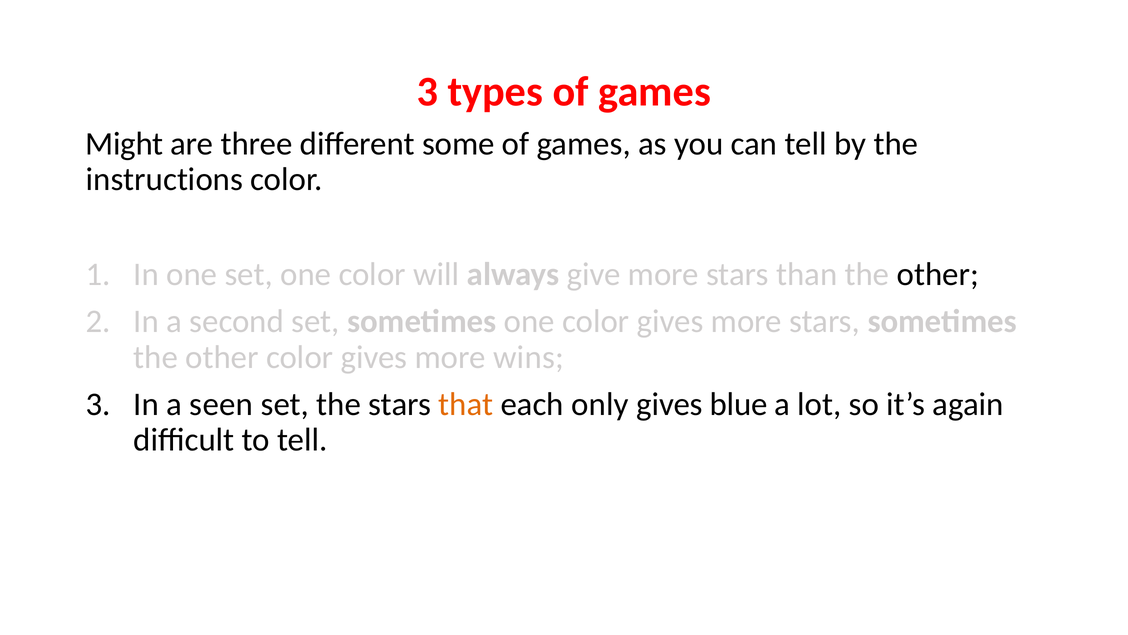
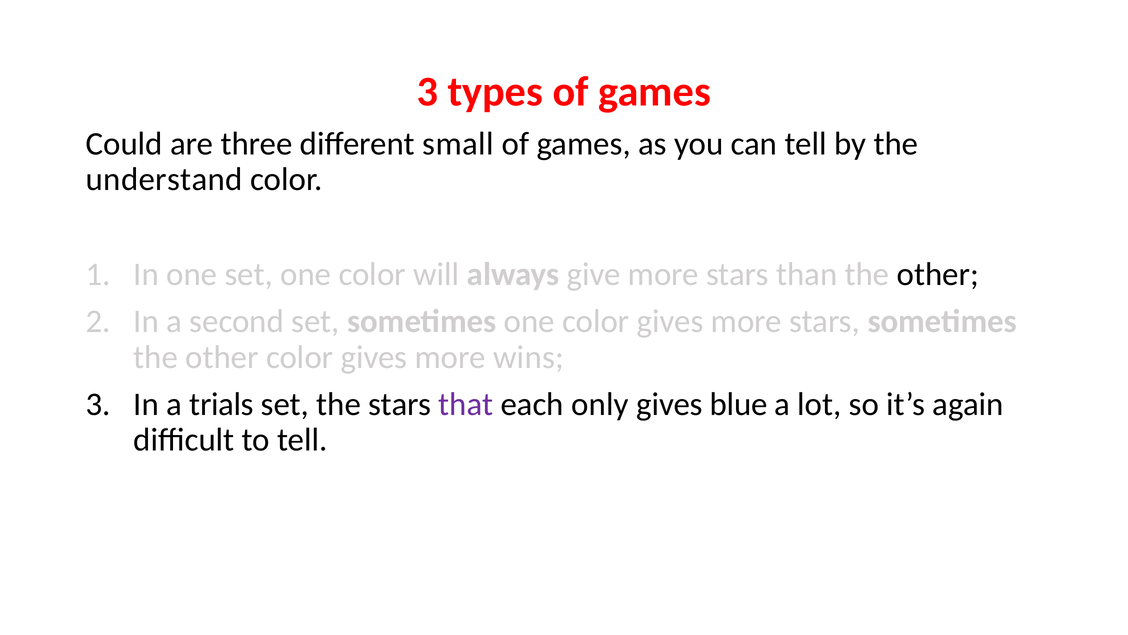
Might: Might -> Could
some: some -> small
instructions: instructions -> understand
seen: seen -> trials
that colour: orange -> purple
